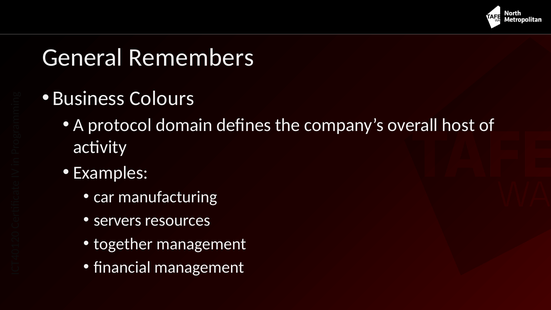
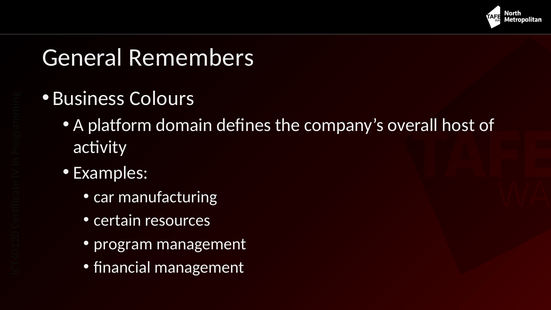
protocol: protocol -> platform
servers: servers -> certain
together: together -> program
